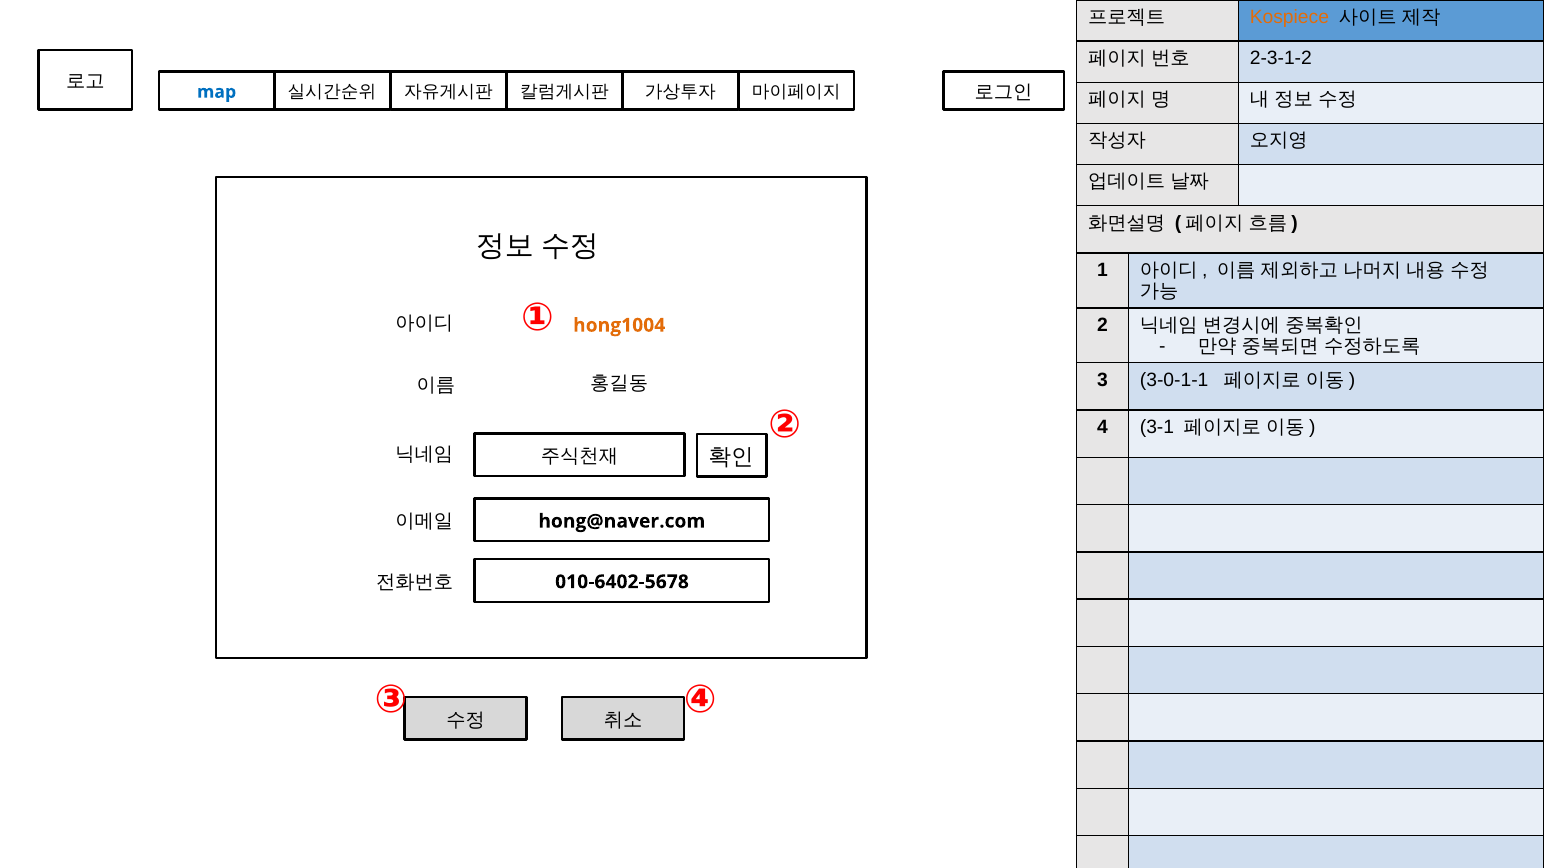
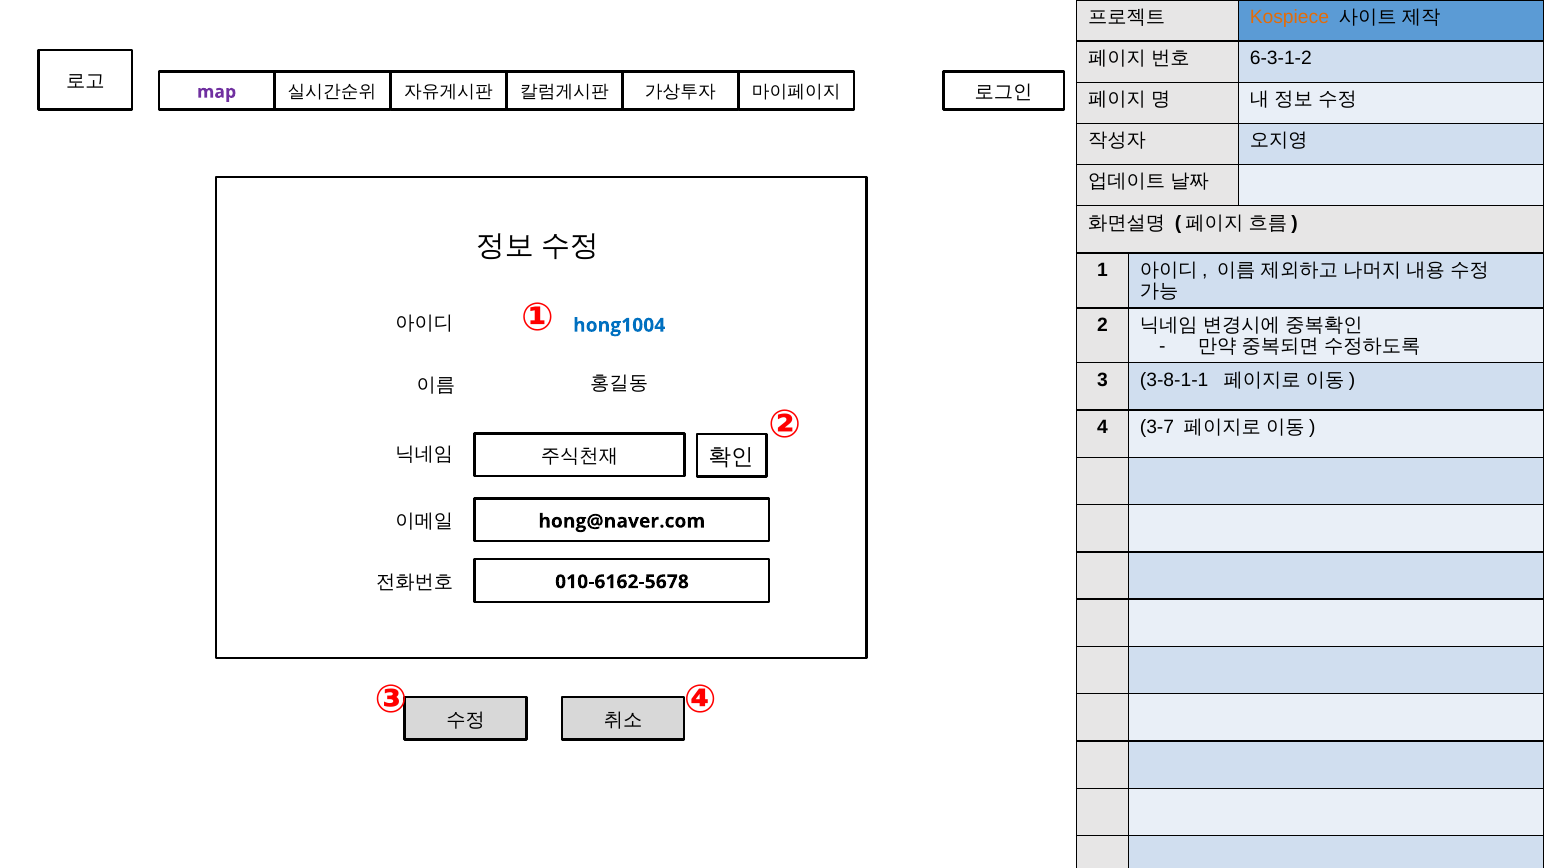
2-3-1-2: 2-3-1-2 -> 6-3-1-2
map colour: blue -> purple
hong1004 colour: orange -> blue
3-0-1-1: 3-0-1-1 -> 3-8-1-1
3-1: 3-1 -> 3-7
010-6402-5678: 010-6402-5678 -> 010-6162-5678
